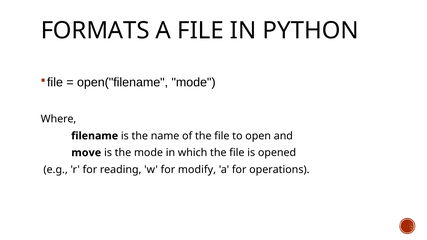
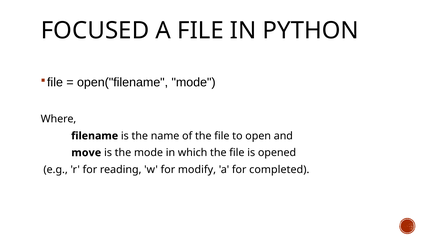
FORMATS: FORMATS -> FOCUSED
operations: operations -> completed
